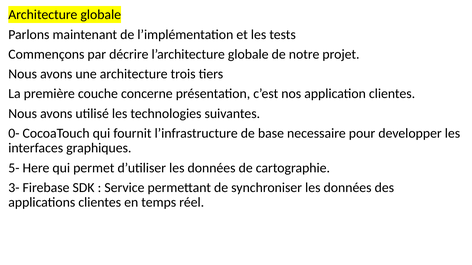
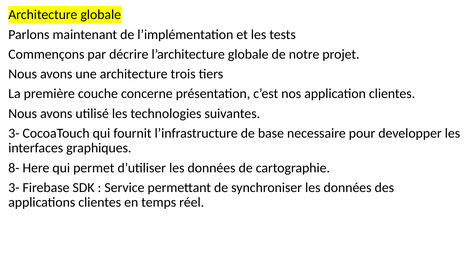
0- at (14, 133): 0- -> 3-
5-: 5- -> 8-
